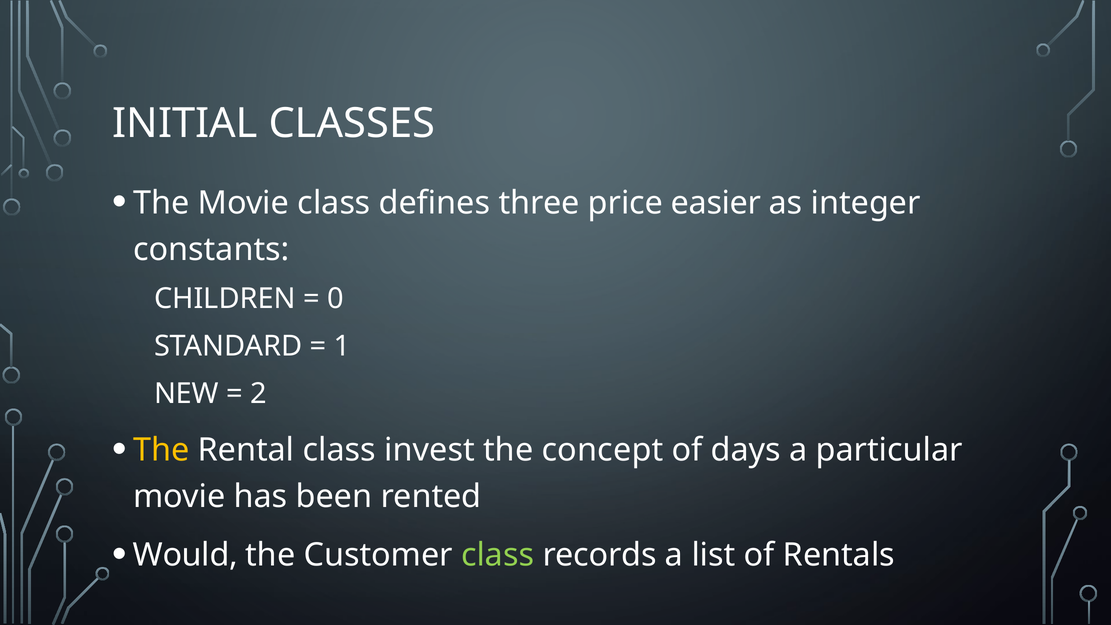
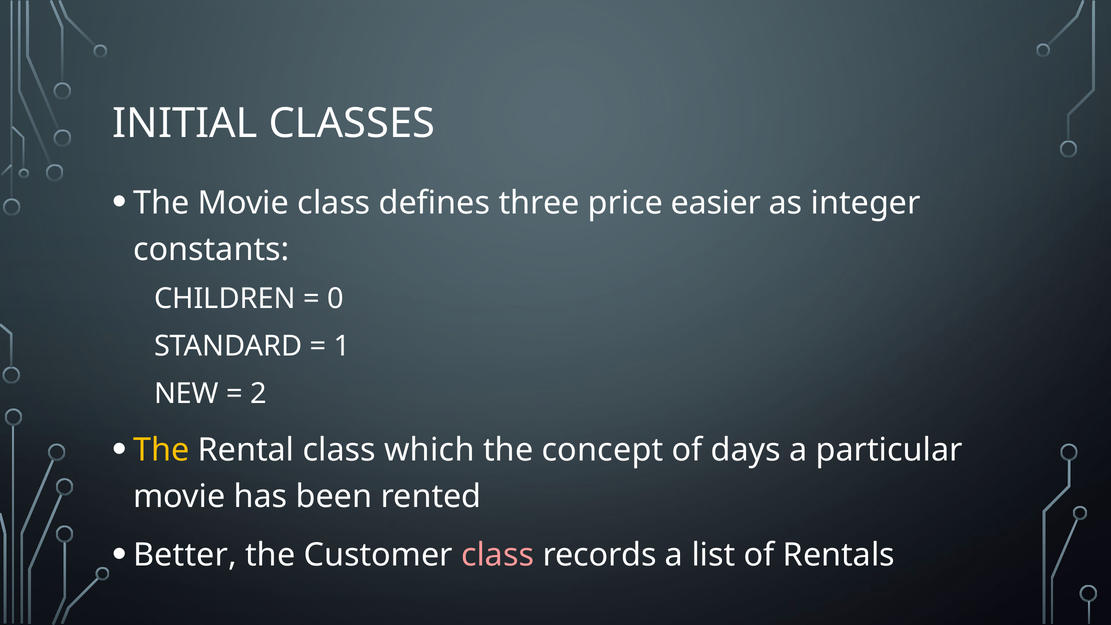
invest: invest -> which
Would: Would -> Better
class at (498, 555) colour: light green -> pink
